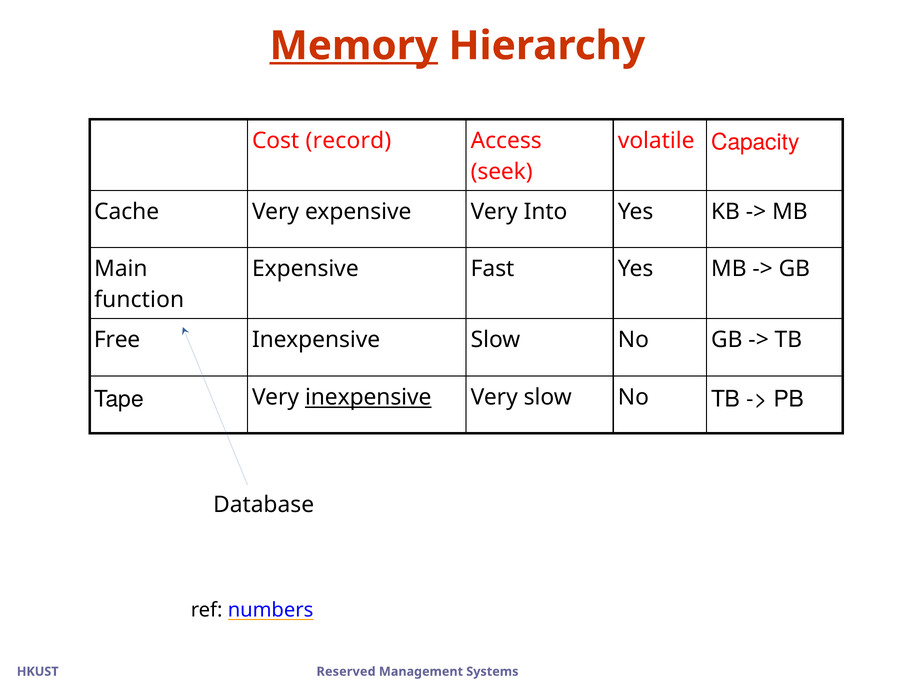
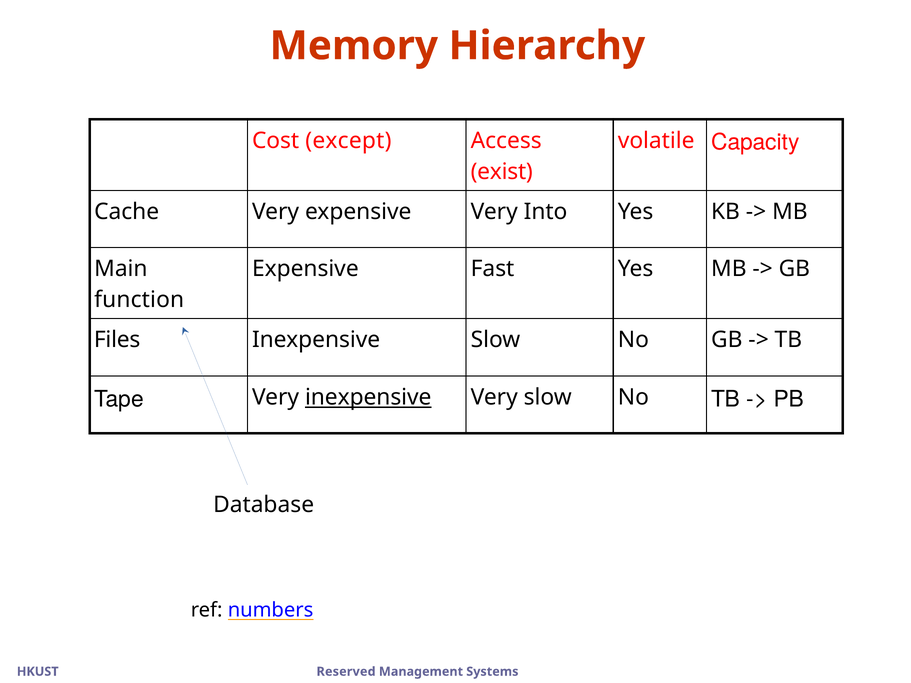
Memory underline: present -> none
record: record -> except
seek: seek -> exist
Free: Free -> Files
